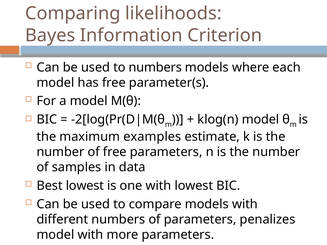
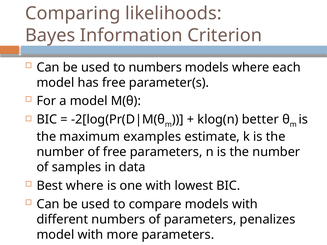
klog(n model: model -> better
Best lowest: lowest -> where
